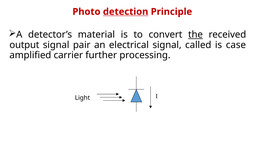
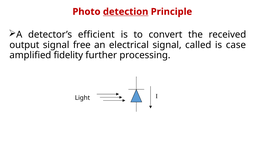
material: material -> efficient
the underline: present -> none
pair: pair -> free
carrier: carrier -> fidelity
